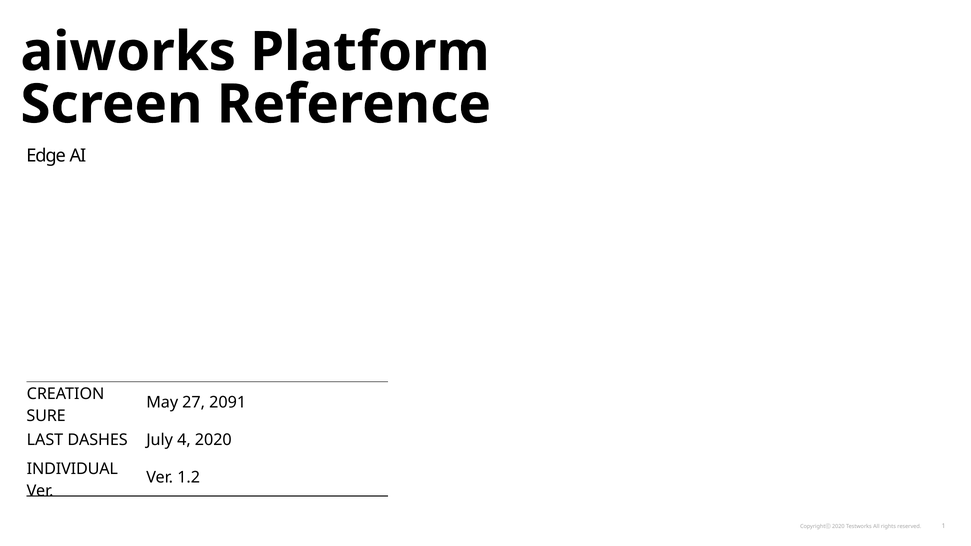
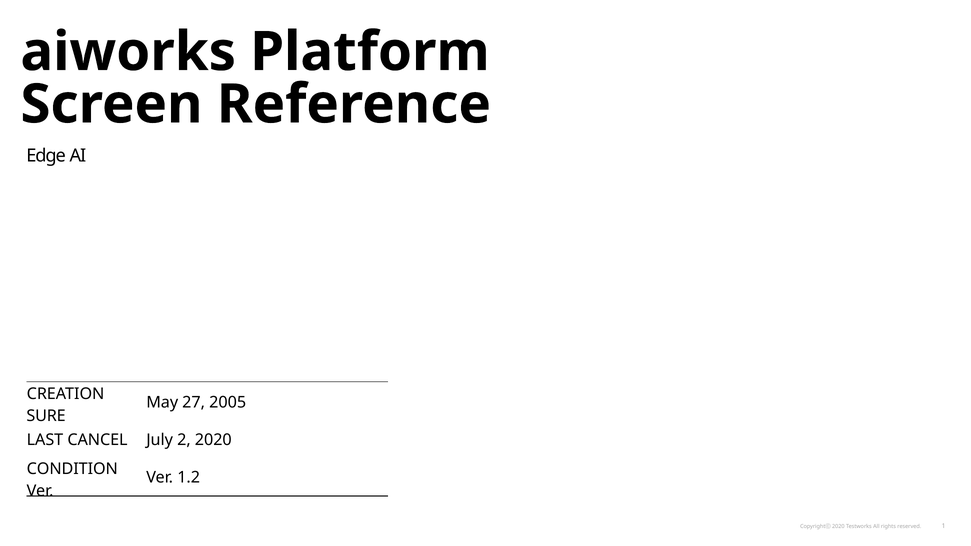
2091: 2091 -> 2005
DASHES: DASHES -> CANCEL
4: 4 -> 2
INDIVIDUAL: INDIVIDUAL -> CONDITION
